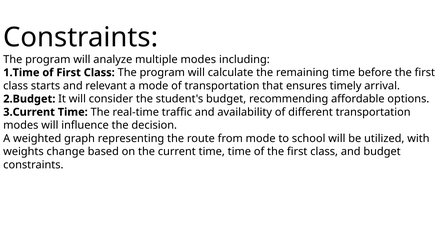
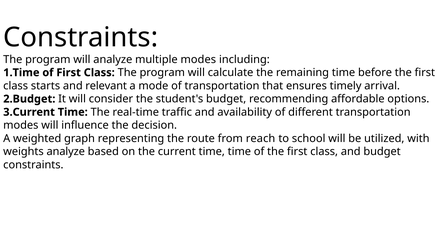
from mode: mode -> reach
weights change: change -> analyze
